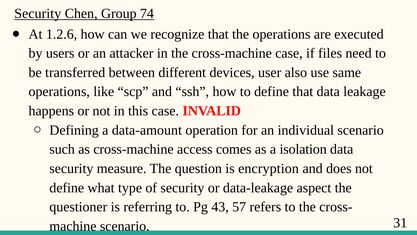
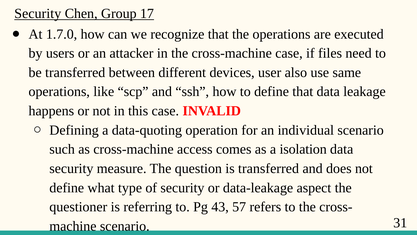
74: 74 -> 17
1.2.6: 1.2.6 -> 1.7.0
data-amount: data-amount -> data-quoting
is encryption: encryption -> transferred
